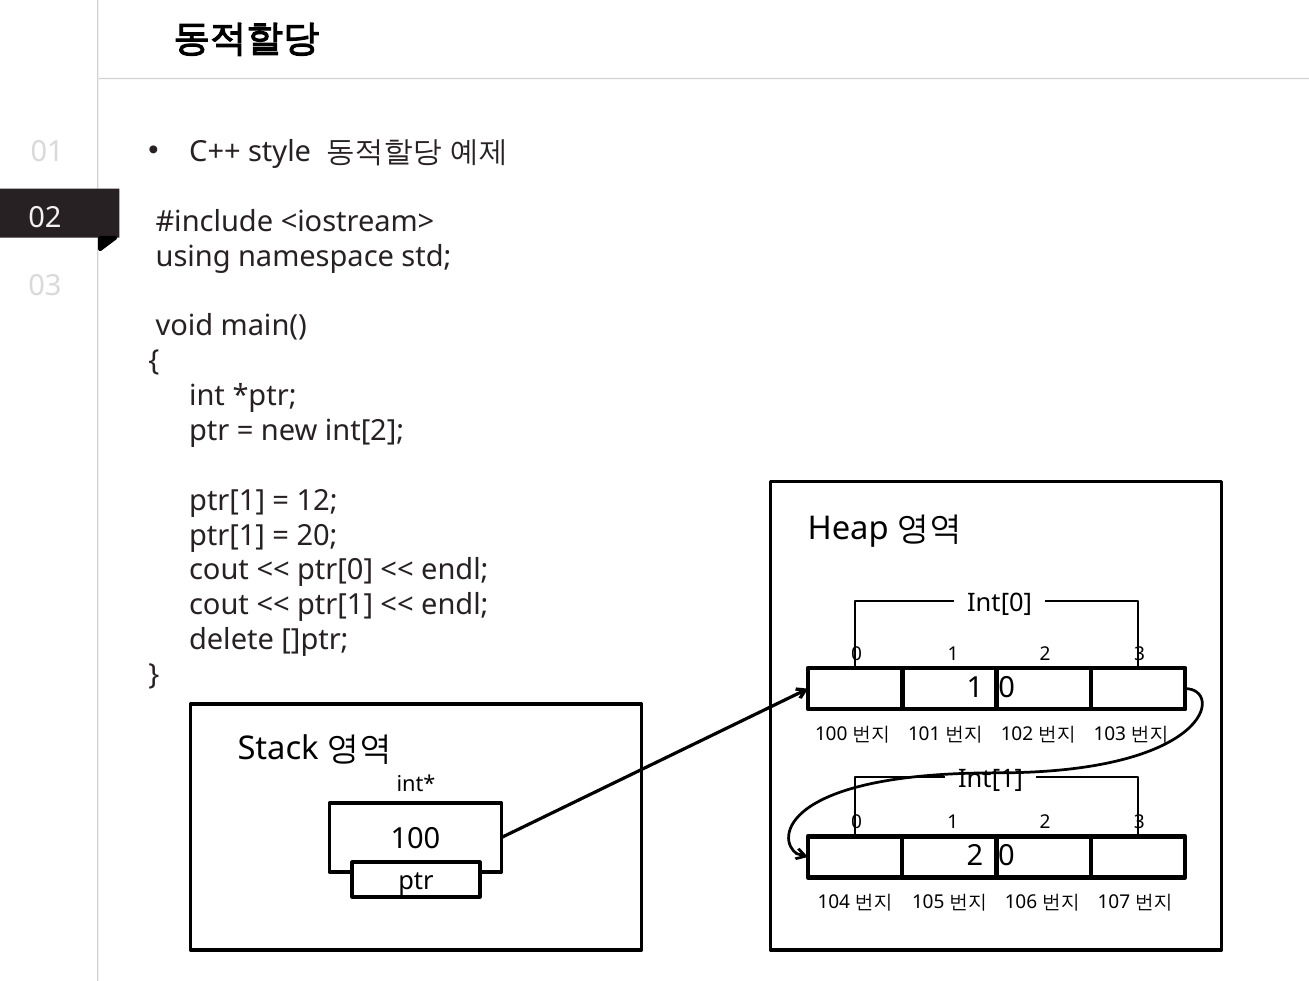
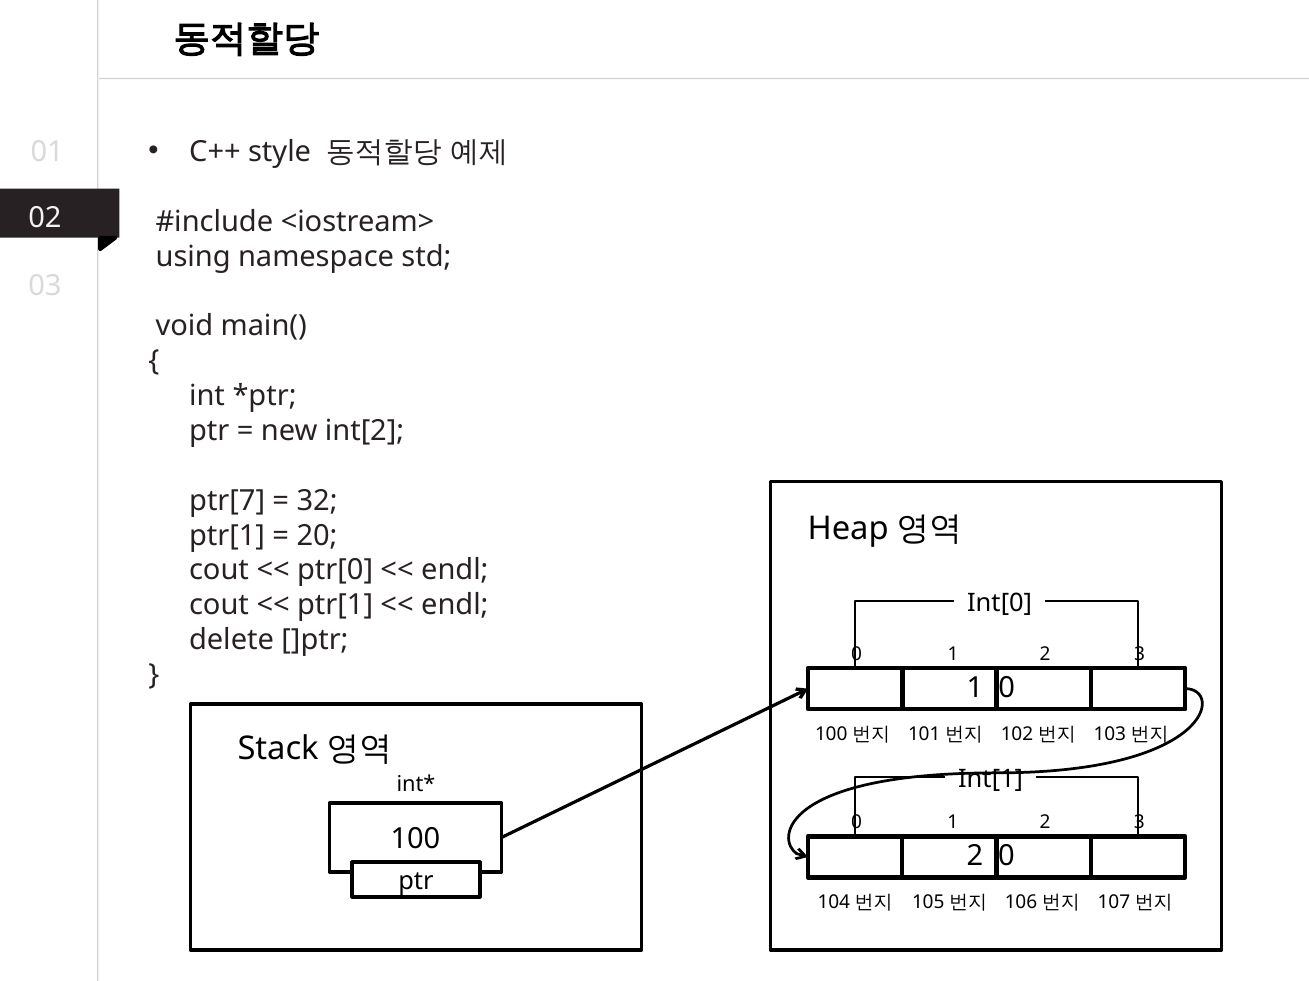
ptr[1 at (227, 501): ptr[1 -> ptr[7
12: 12 -> 32
